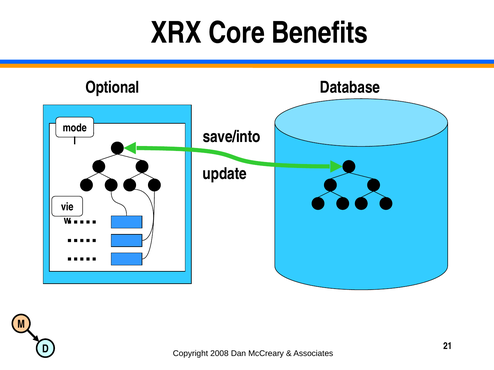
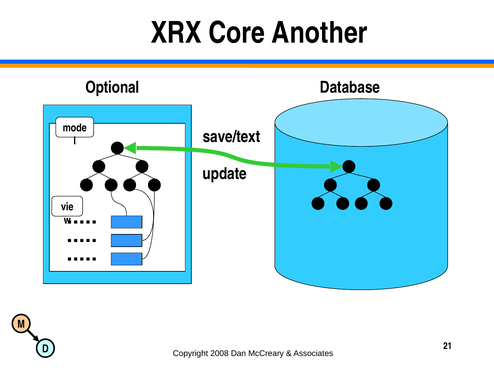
Benefits: Benefits -> Another
save/into: save/into -> save/text
